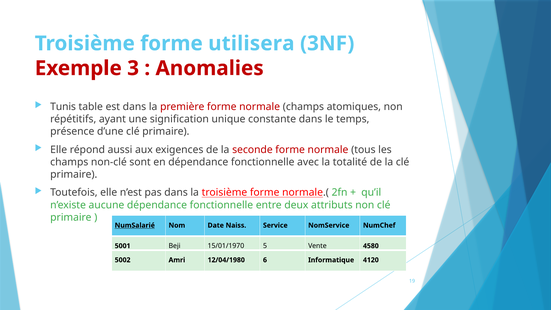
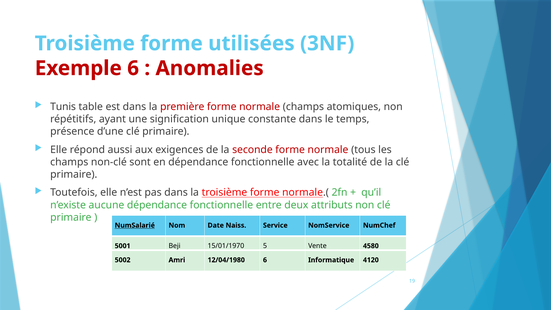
utilisera: utilisera -> utilisées
Exemple 3: 3 -> 6
